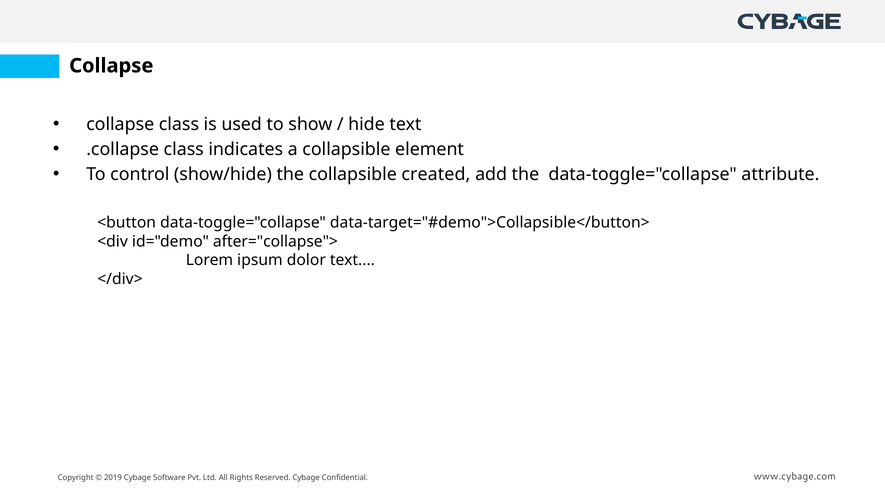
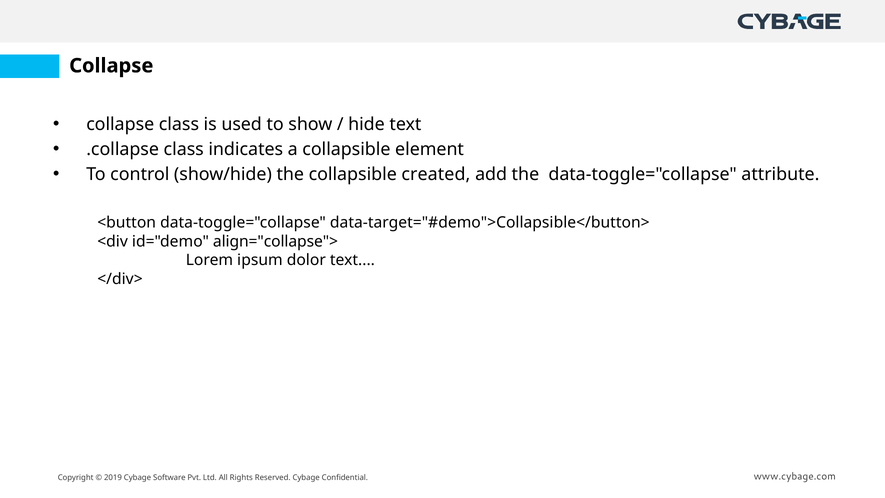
after="collapse">: after="collapse"> -> align="collapse">
